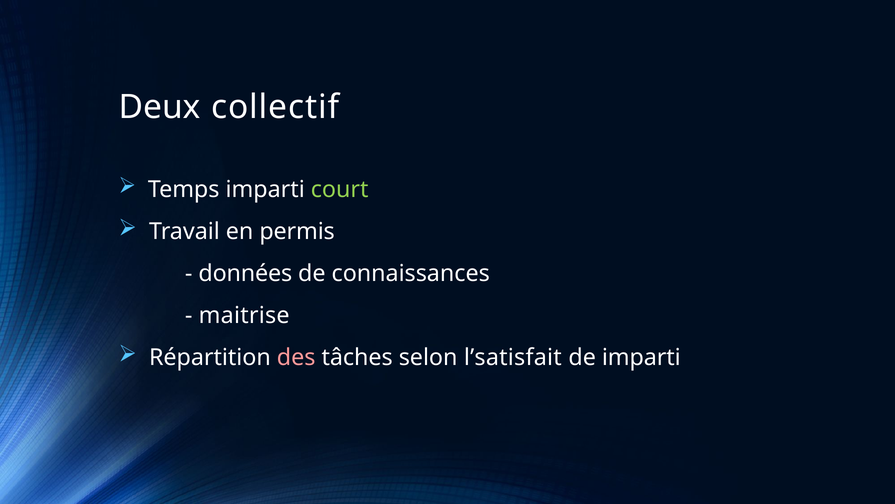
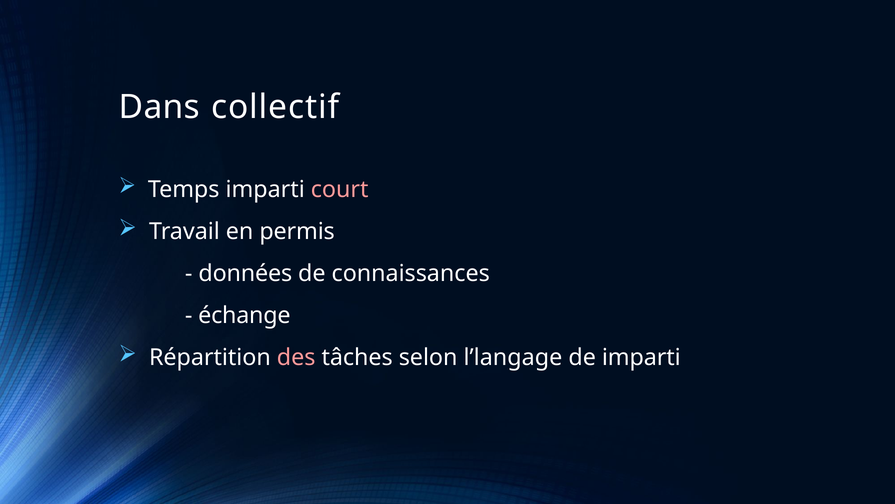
Deux: Deux -> Dans
court colour: light green -> pink
maitrise: maitrise -> échange
l’satisfait: l’satisfait -> l’langage
